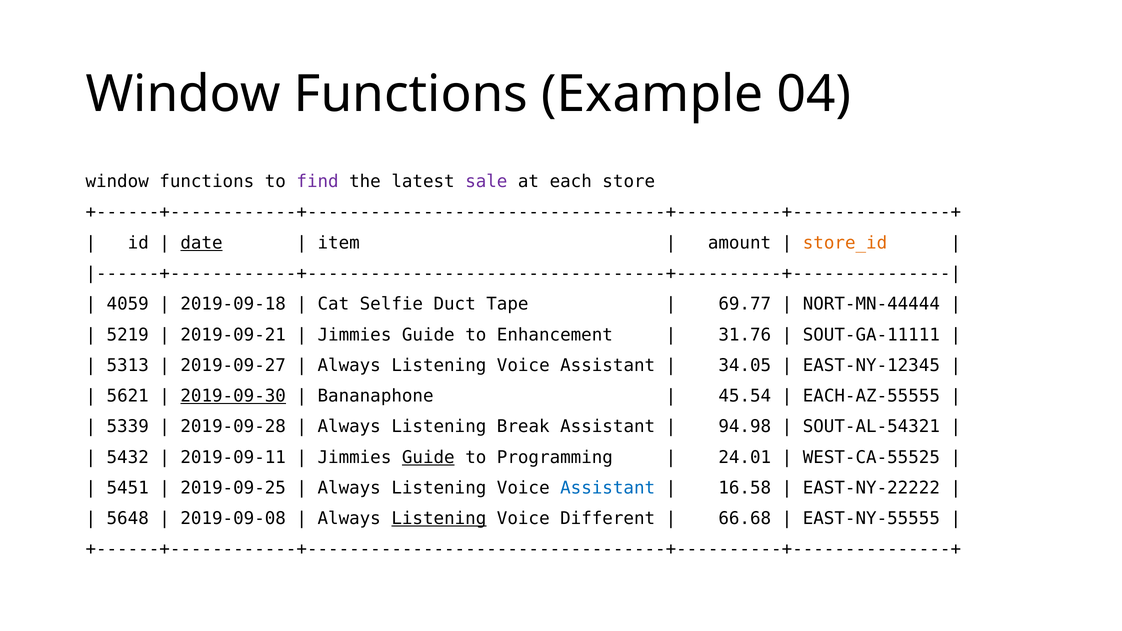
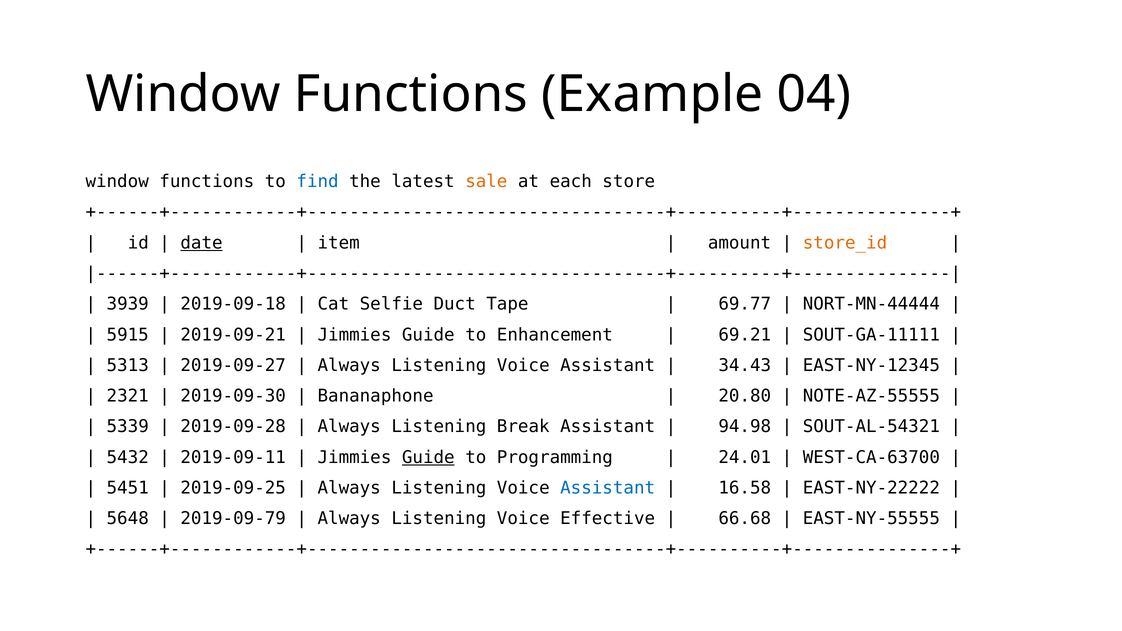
find colour: purple -> blue
sale colour: purple -> orange
4059: 4059 -> 3939
5219: 5219 -> 5915
31.76: 31.76 -> 69.21
34.05: 34.05 -> 34.43
5621: 5621 -> 2321
2019-09-30 underline: present -> none
45.54: 45.54 -> 20.80
EACH-AZ-55555: EACH-AZ-55555 -> NOTE-AZ-55555
WEST-CA-55525: WEST-CA-55525 -> WEST-CA-63700
2019-09-08: 2019-09-08 -> 2019-09-79
Listening at (439, 519) underline: present -> none
Different: Different -> Effective
